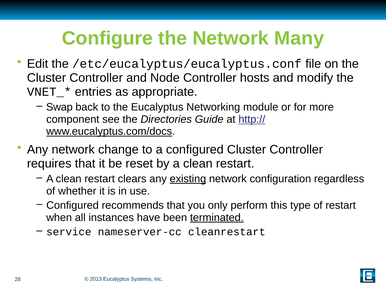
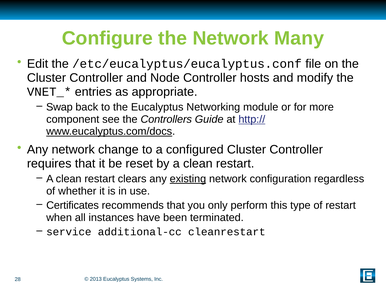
Directories: Directories -> Controllers
Configured at (73, 206): Configured -> Certificates
terminated underline: present -> none
nameserver-cc: nameserver-cc -> additional-cc
